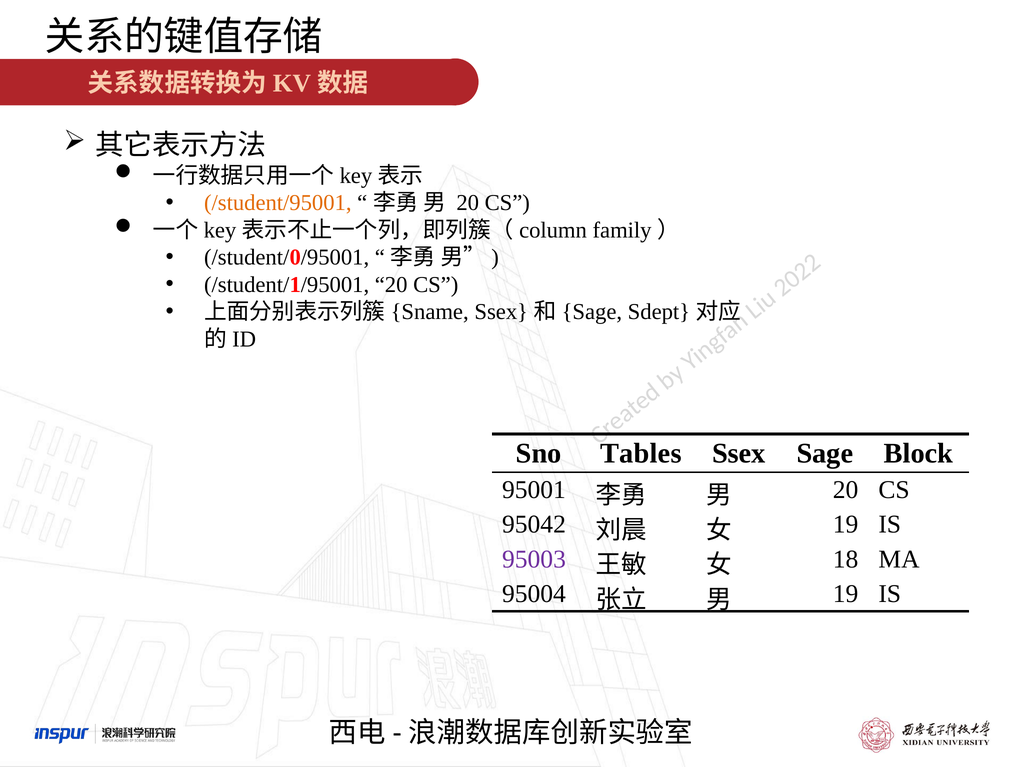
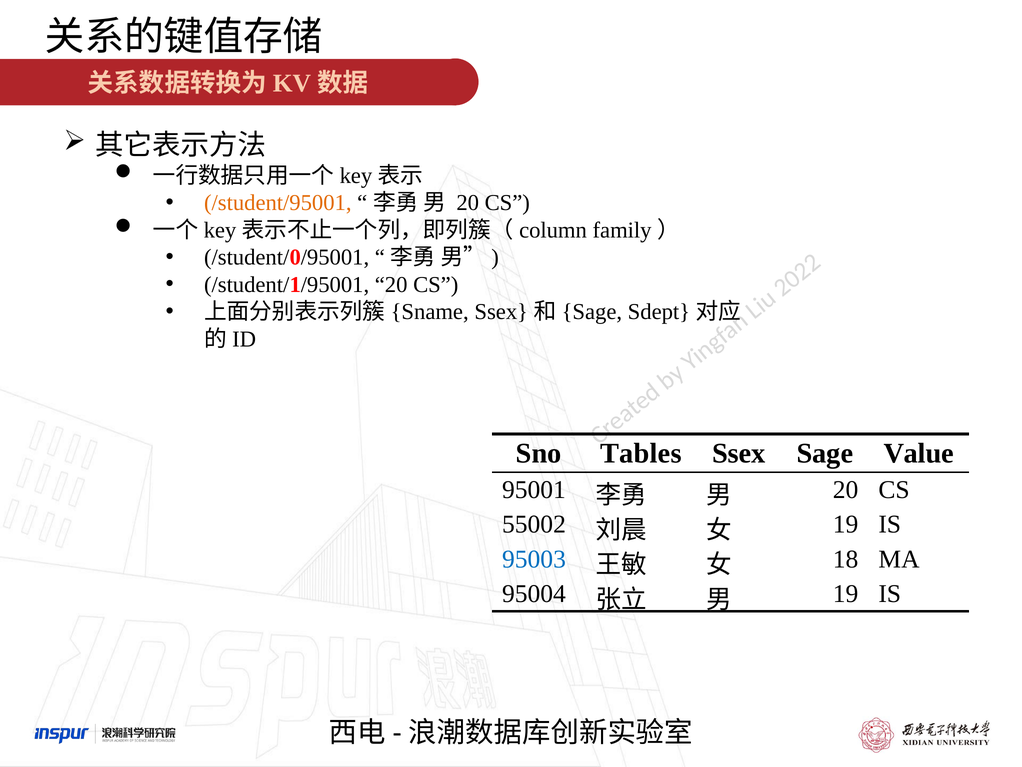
Block: Block -> Value
95042: 95042 -> 55002
95003 colour: purple -> blue
